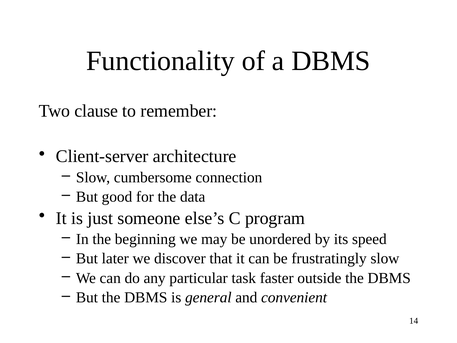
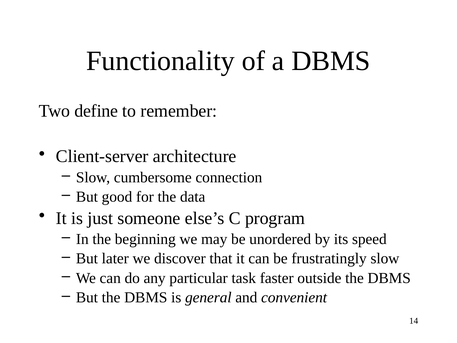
clause: clause -> define
